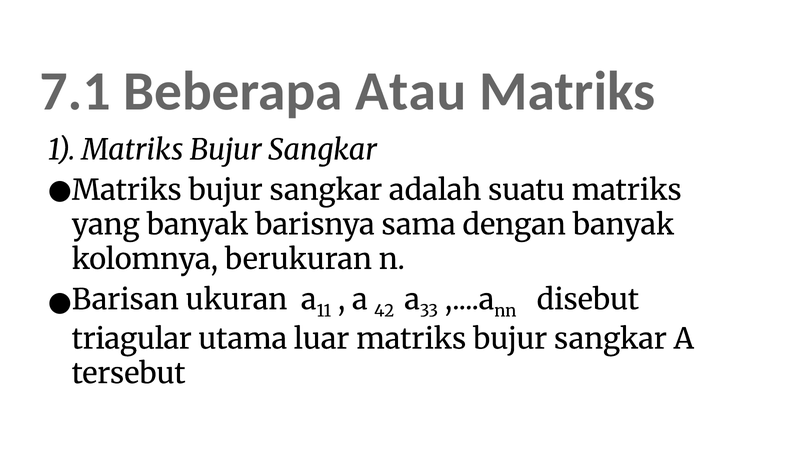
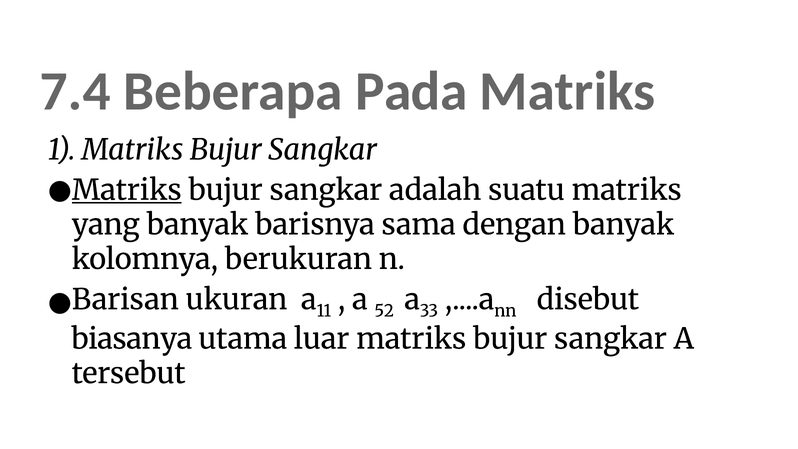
7.1: 7.1 -> 7.4
Atau: Atau -> Pada
Matriks at (127, 190) underline: none -> present
42: 42 -> 52
triagular: triagular -> biasanya
